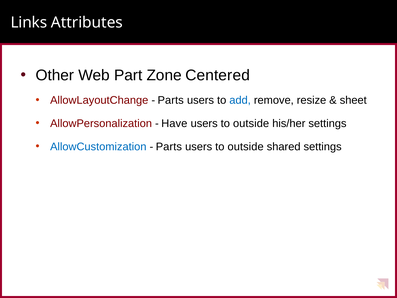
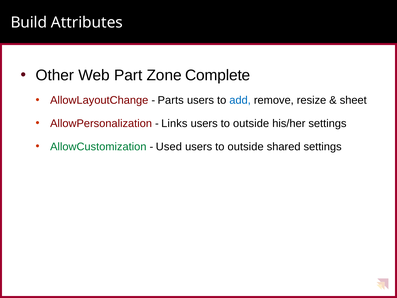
Links: Links -> Build
Centered: Centered -> Complete
Have: Have -> Links
AllowCustomization colour: blue -> green
Parts at (169, 146): Parts -> Used
